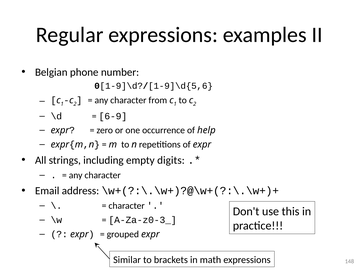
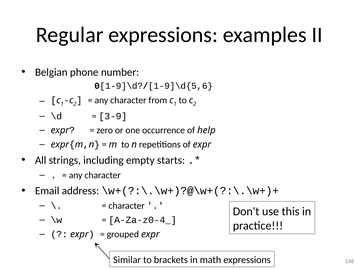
6-9: 6-9 -> 3-9
digits: digits -> starts
A-Za-z0-3_: A-Za-z0-3_ -> A-Za-z0-4_
